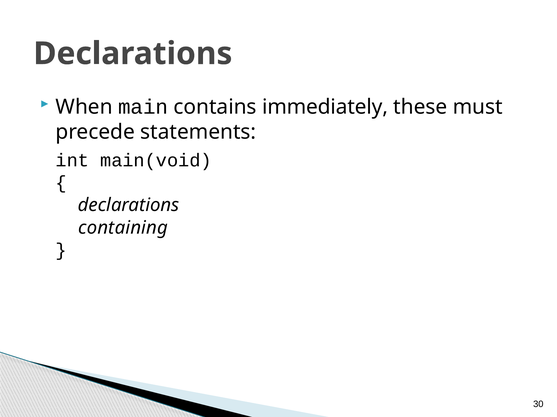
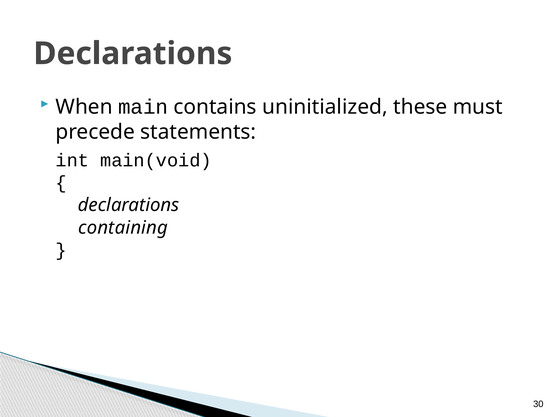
immediately: immediately -> uninitialized
